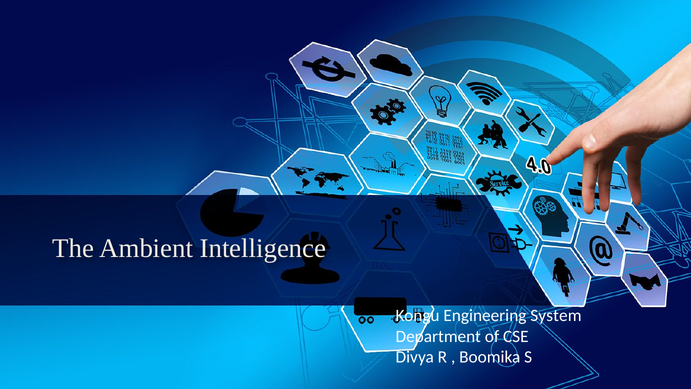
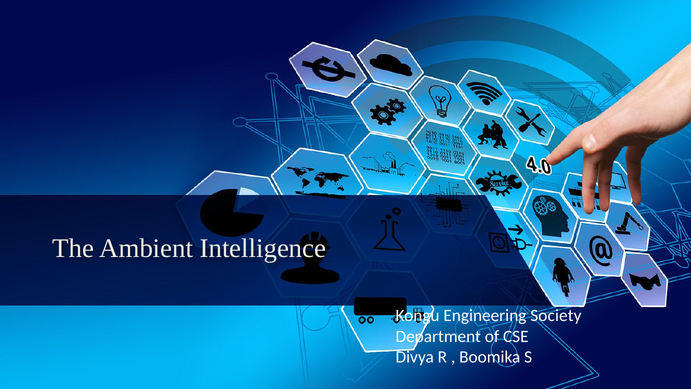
System: System -> Society
